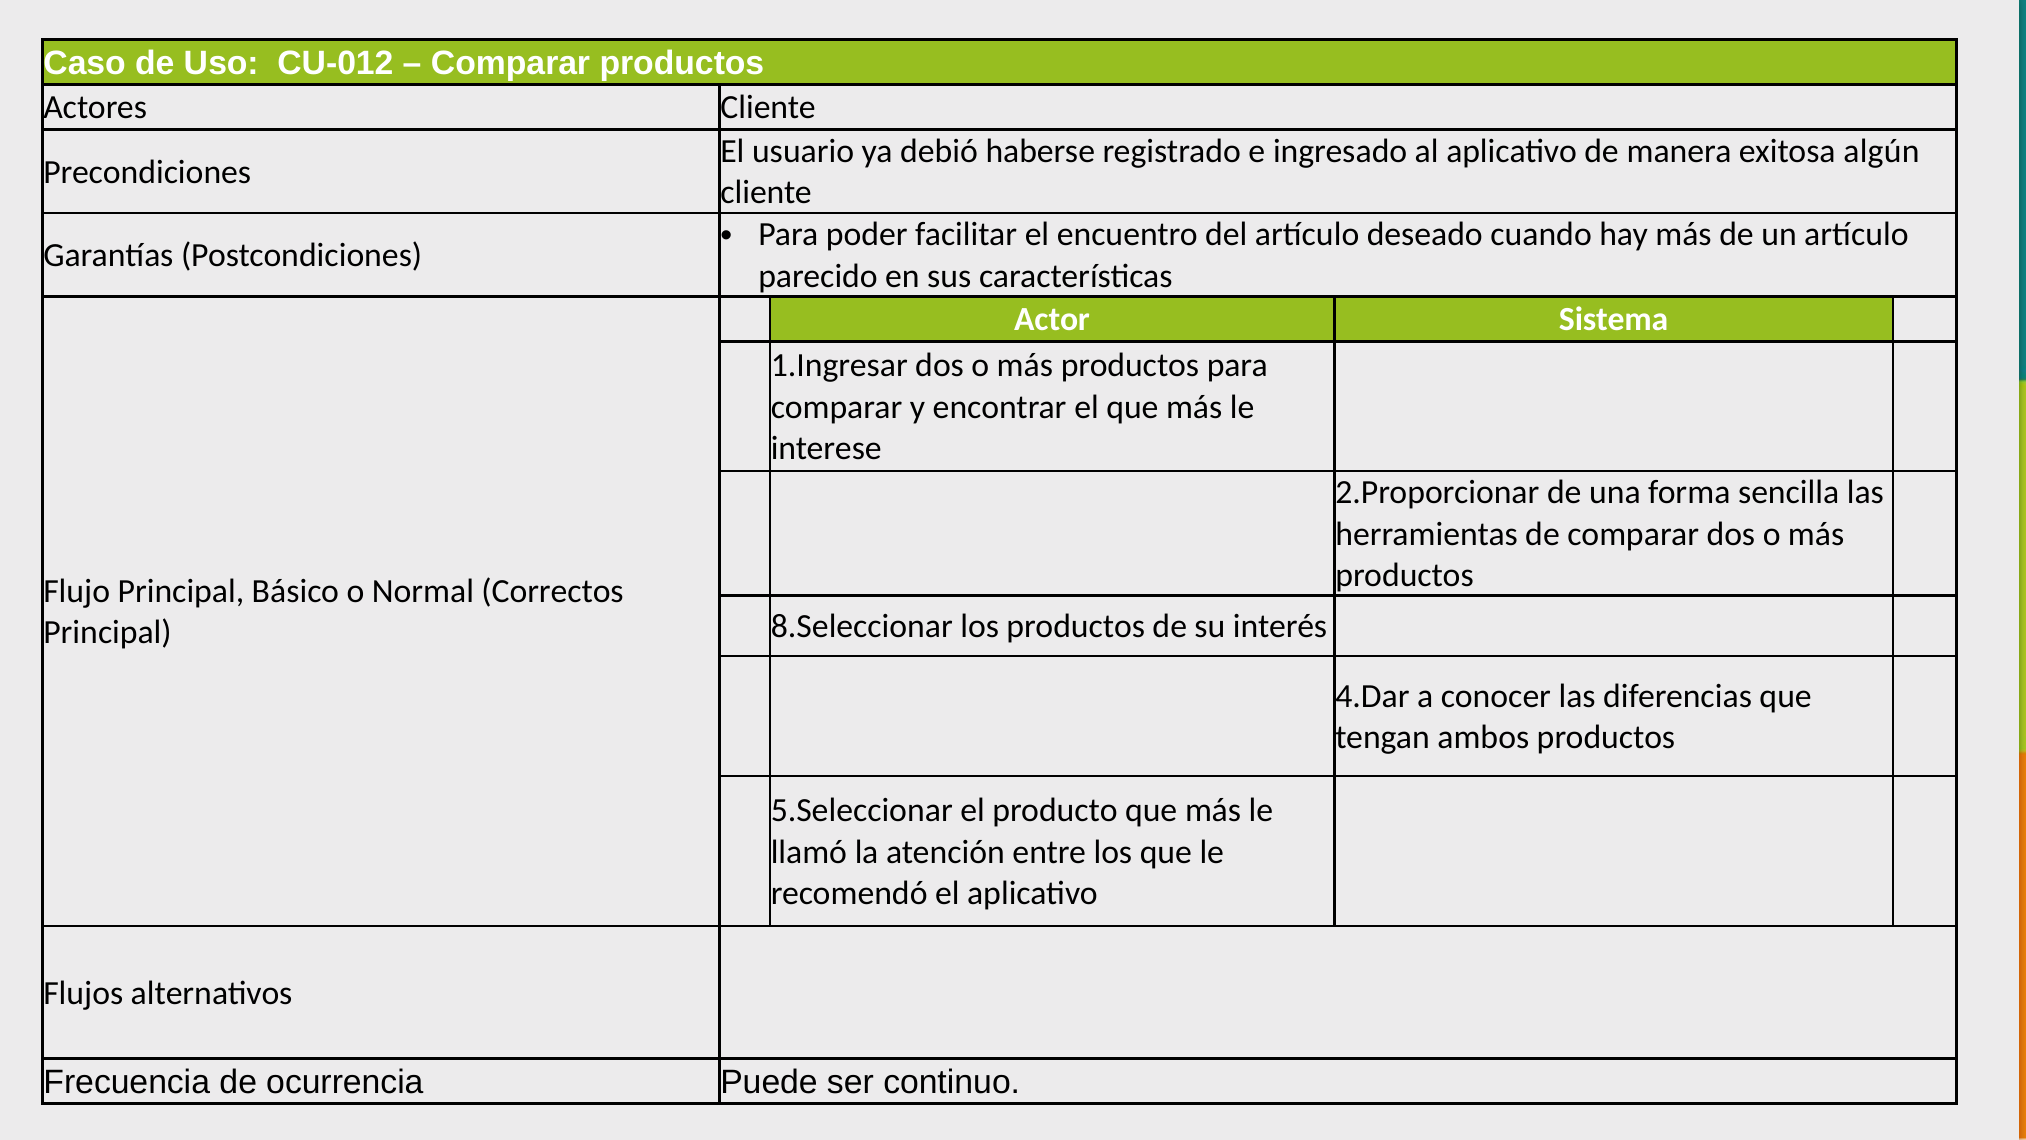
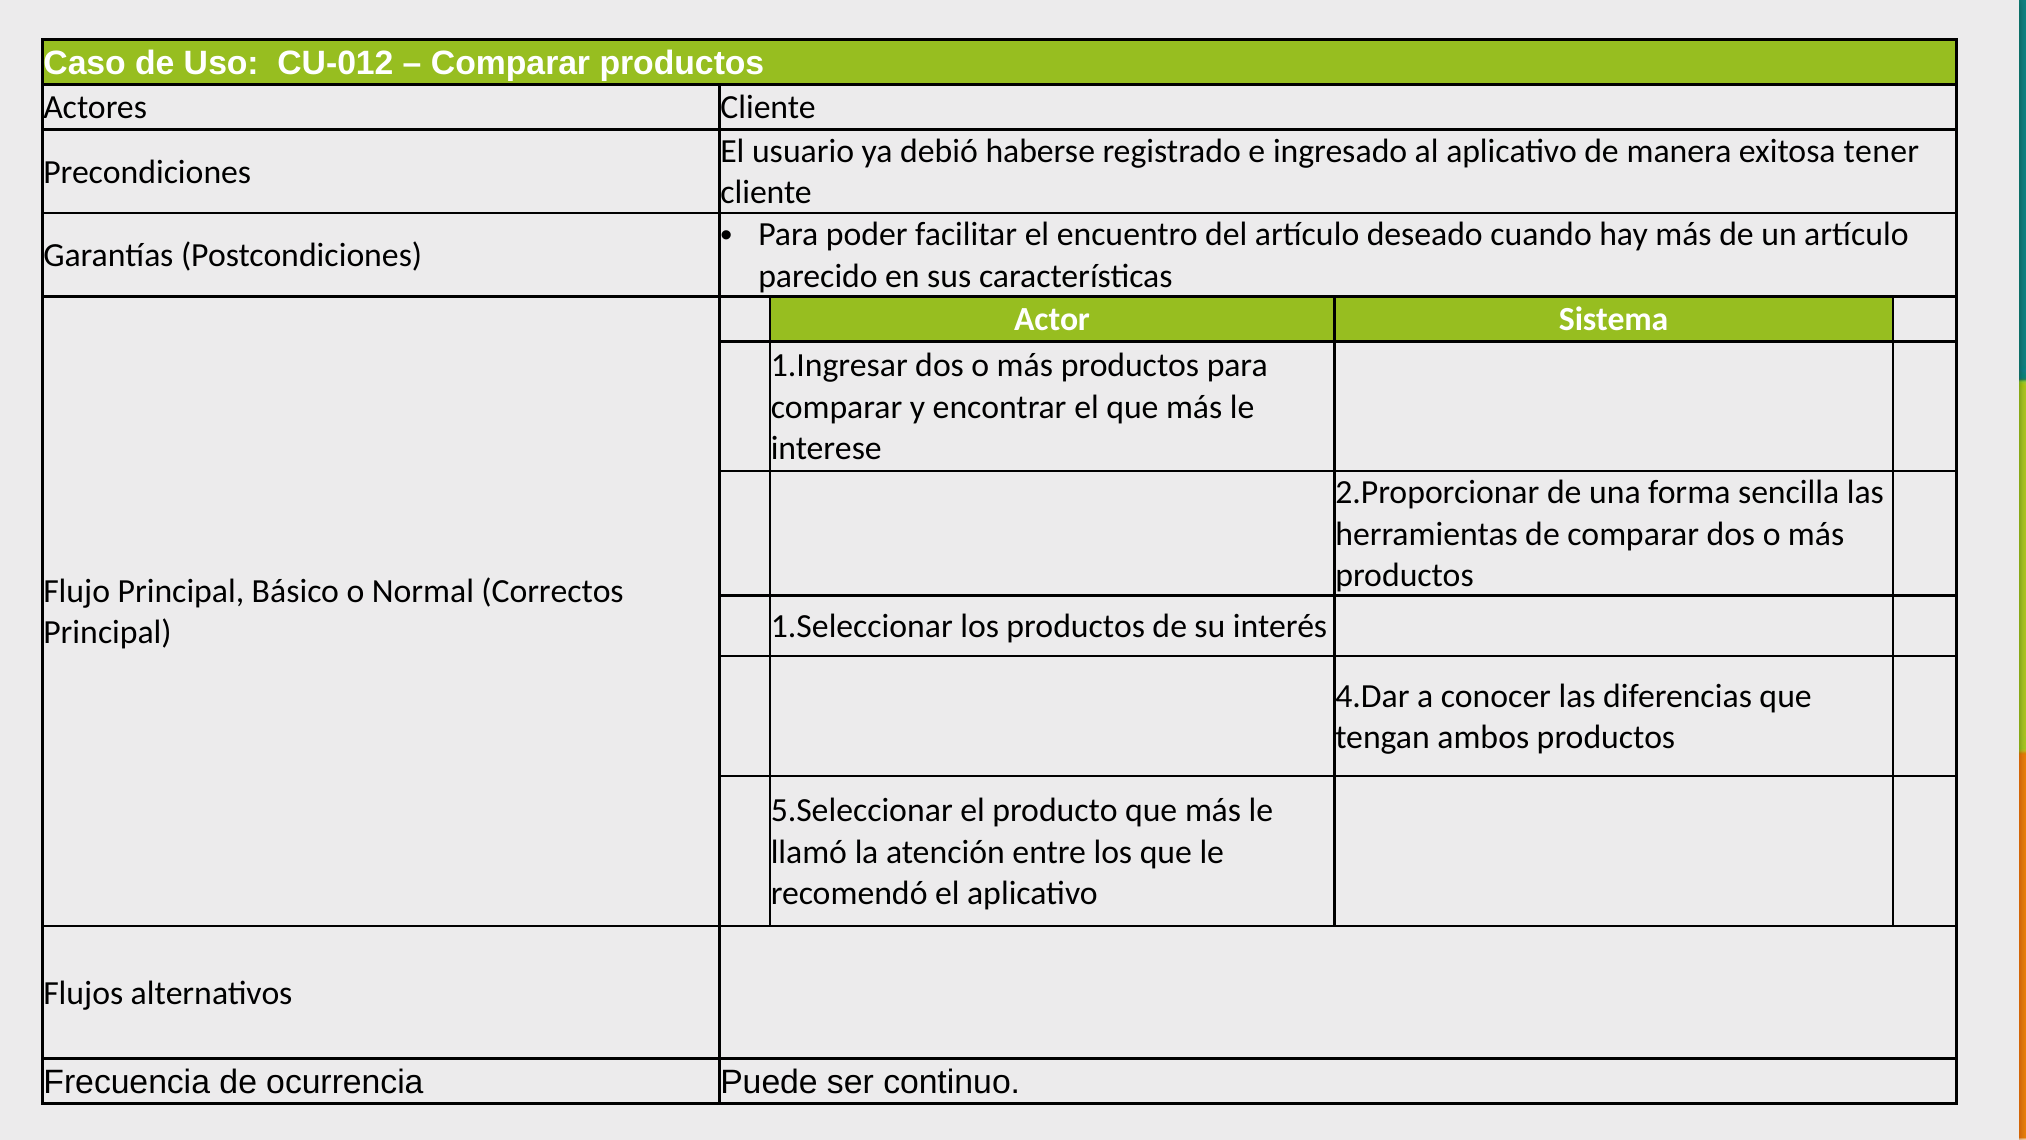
algún: algún -> tener
8.Seleccionar: 8.Seleccionar -> 1.Seleccionar
